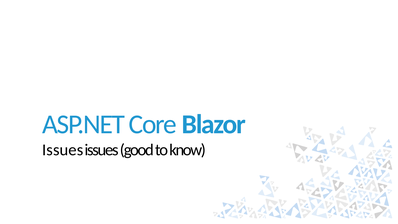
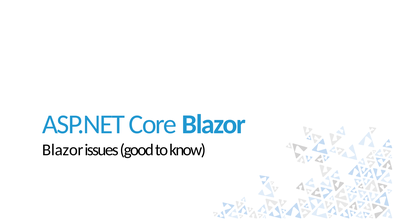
Issues at (63, 150): Issues -> Blazor
